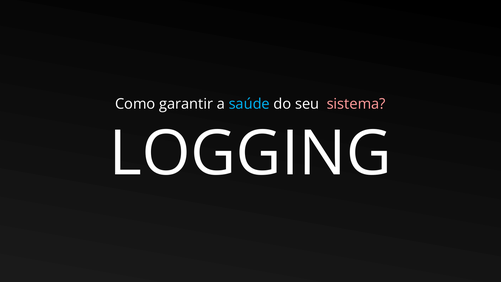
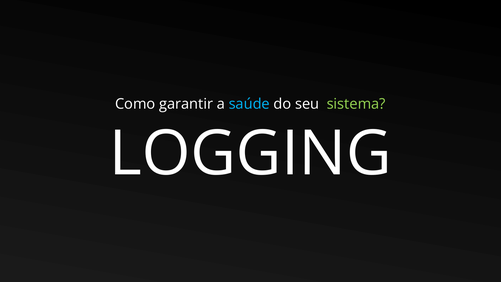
sistema colour: pink -> light green
